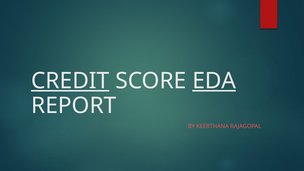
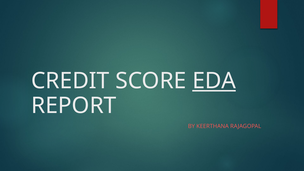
CREDIT underline: present -> none
